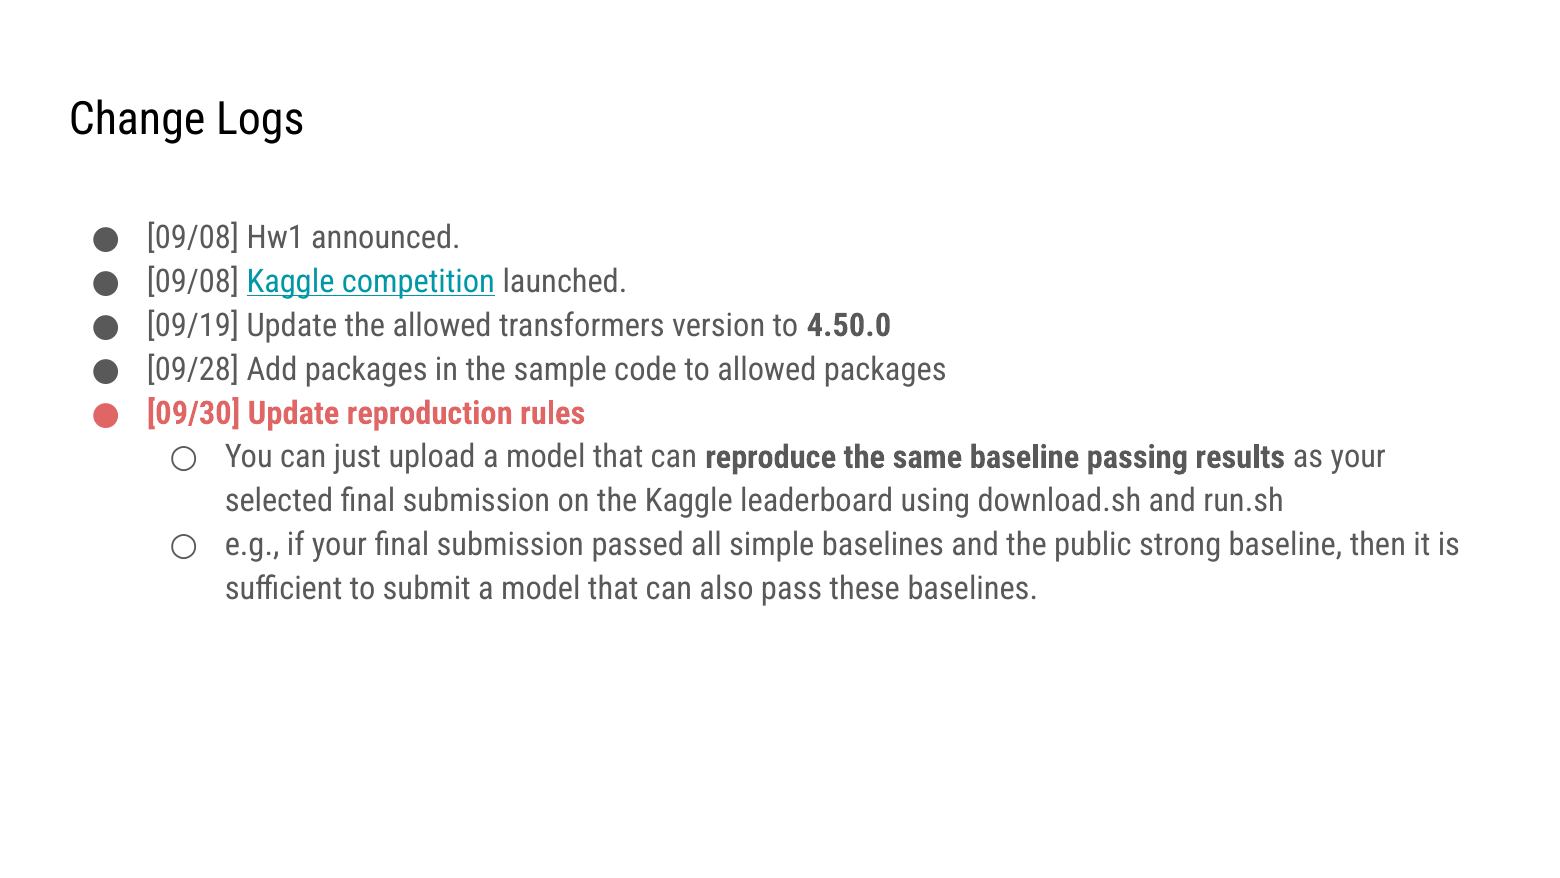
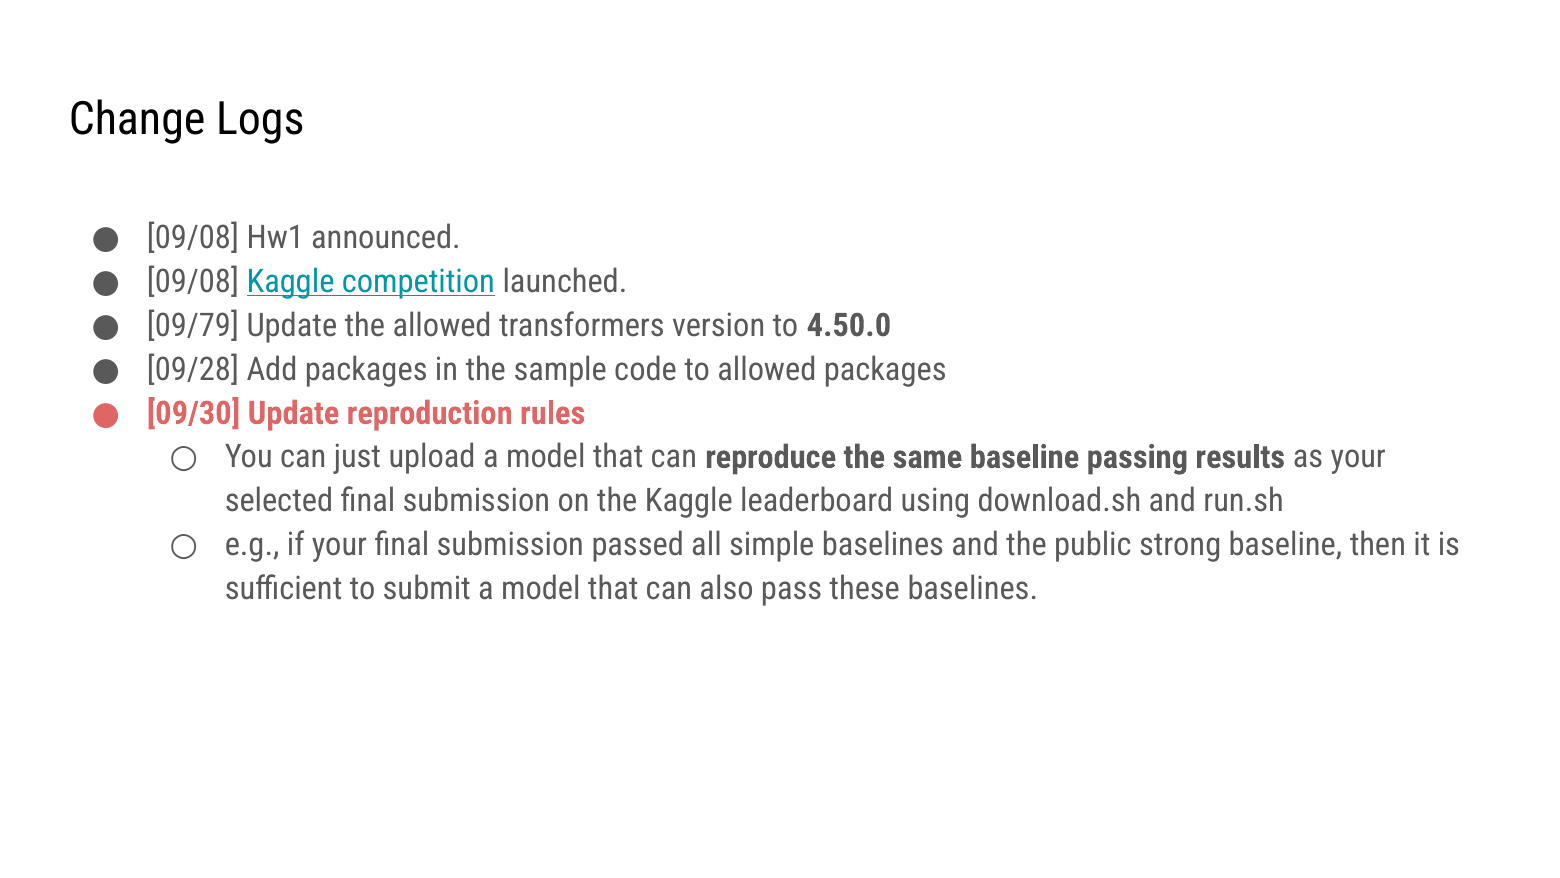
09/19: 09/19 -> 09/79
